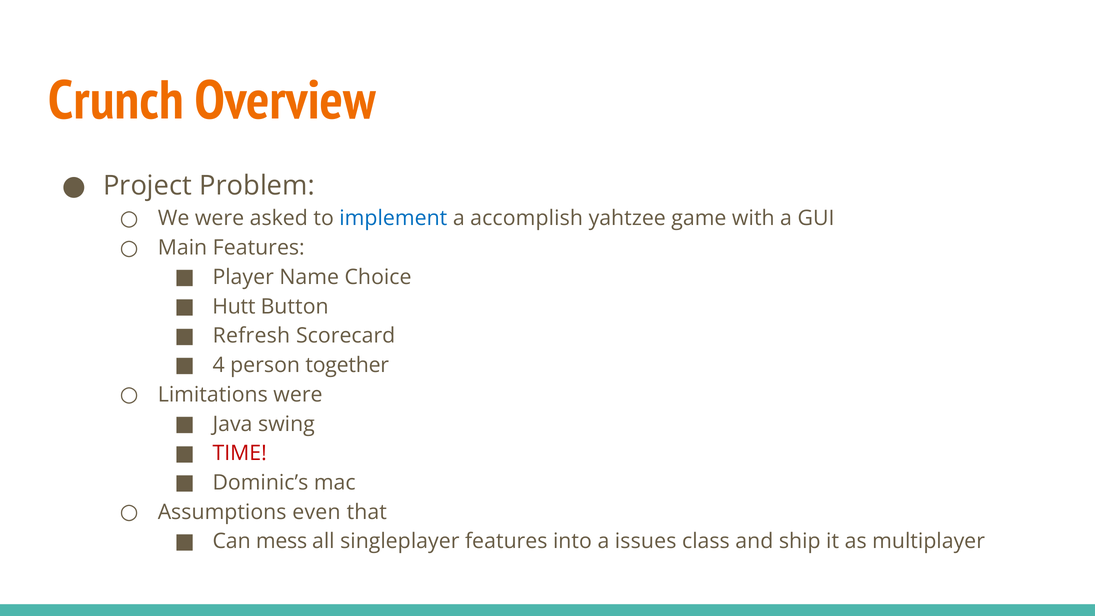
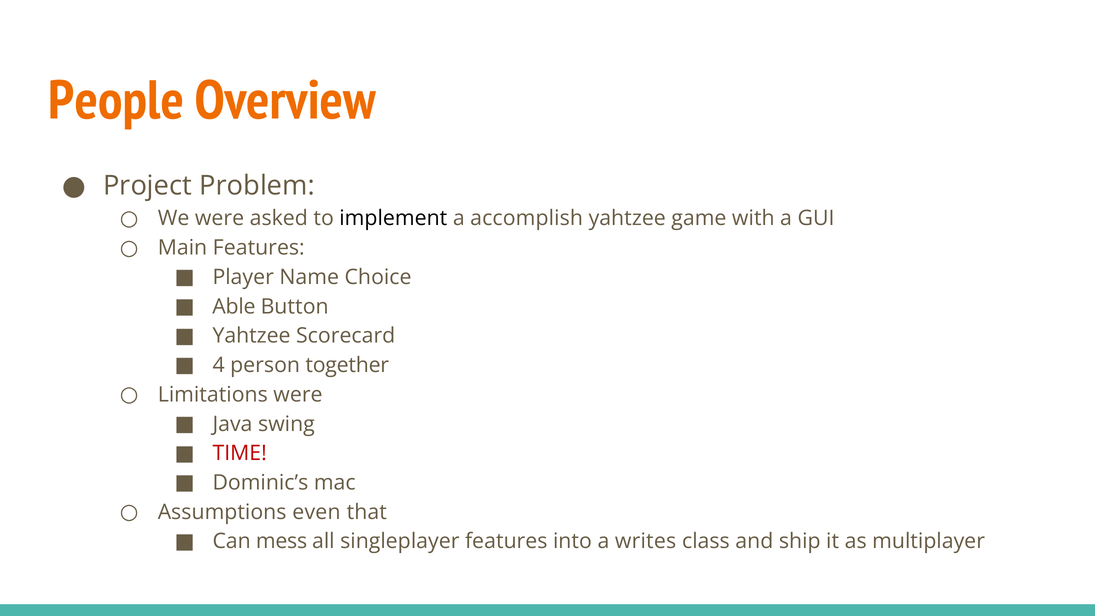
Crunch: Crunch -> People
implement colour: blue -> black
Hutt: Hutt -> Able
Refresh at (251, 336): Refresh -> Yahtzee
issues: issues -> writes
